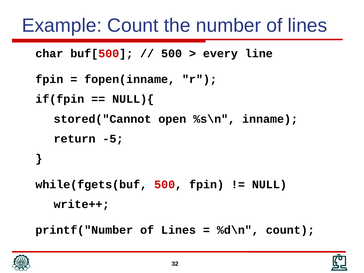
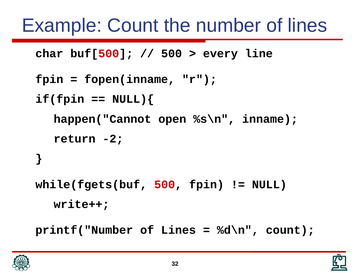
stored("Cannot: stored("Cannot -> happen("Cannot
-5: -5 -> -2
